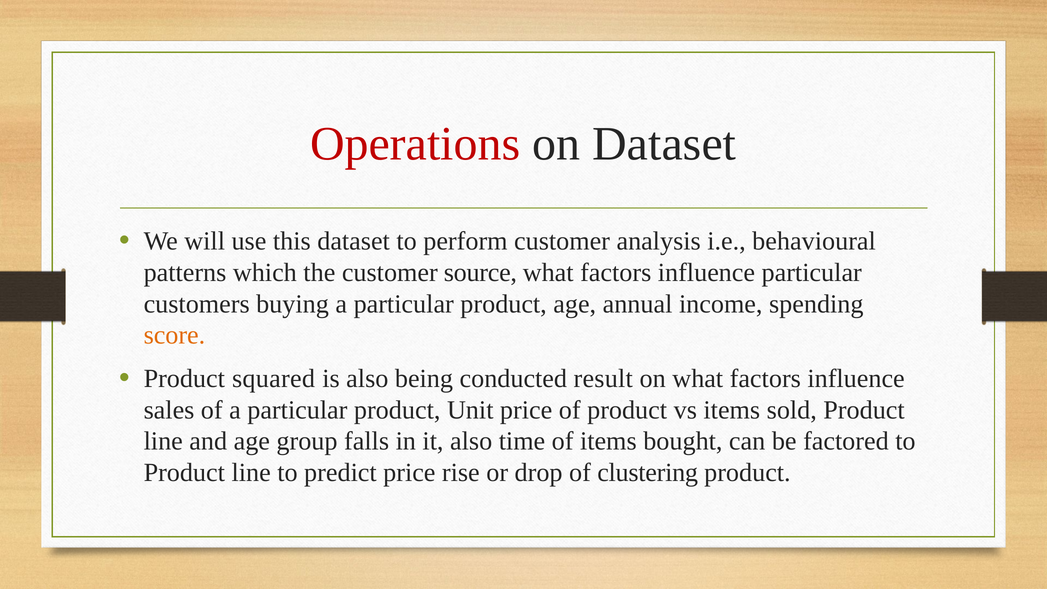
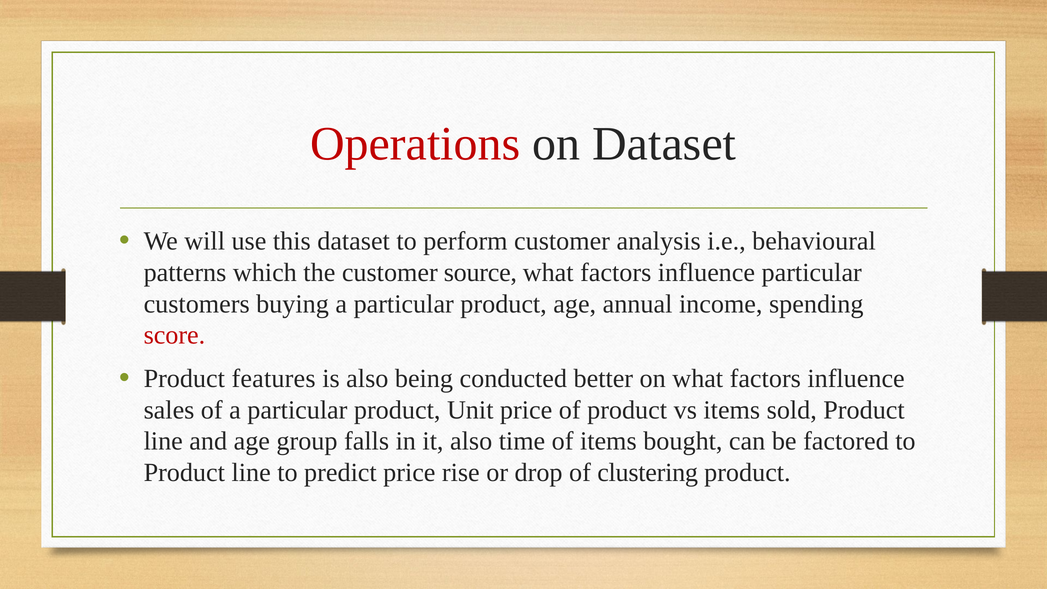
score colour: orange -> red
squared: squared -> features
result: result -> better
